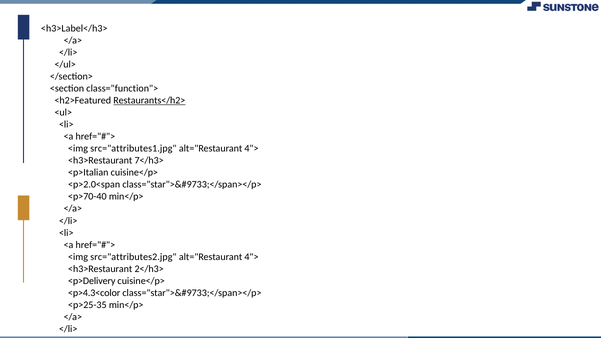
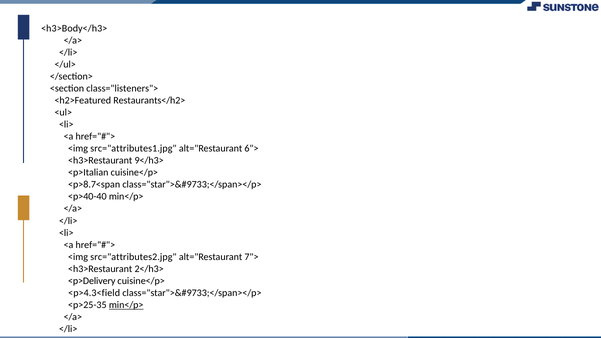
<h3>Label</h3>: <h3>Label</h3> -> <h3>Body</h3>
class="function">: class="function"> -> class="listeners">
Restaurants</h2> underline: present -> none
4"> at (252, 149): 4"> -> 6">
7</h3>: 7</h3> -> 9</h3>
<p>2.0<span: <p>2.0<span -> <p>8.7<span
<p>70-40: <p>70-40 -> <p>40-40
4"> at (252, 257): 4"> -> 7">
<p>4.3<color: <p>4.3<color -> <p>4.3<field
min</p> at (126, 305) underline: none -> present
